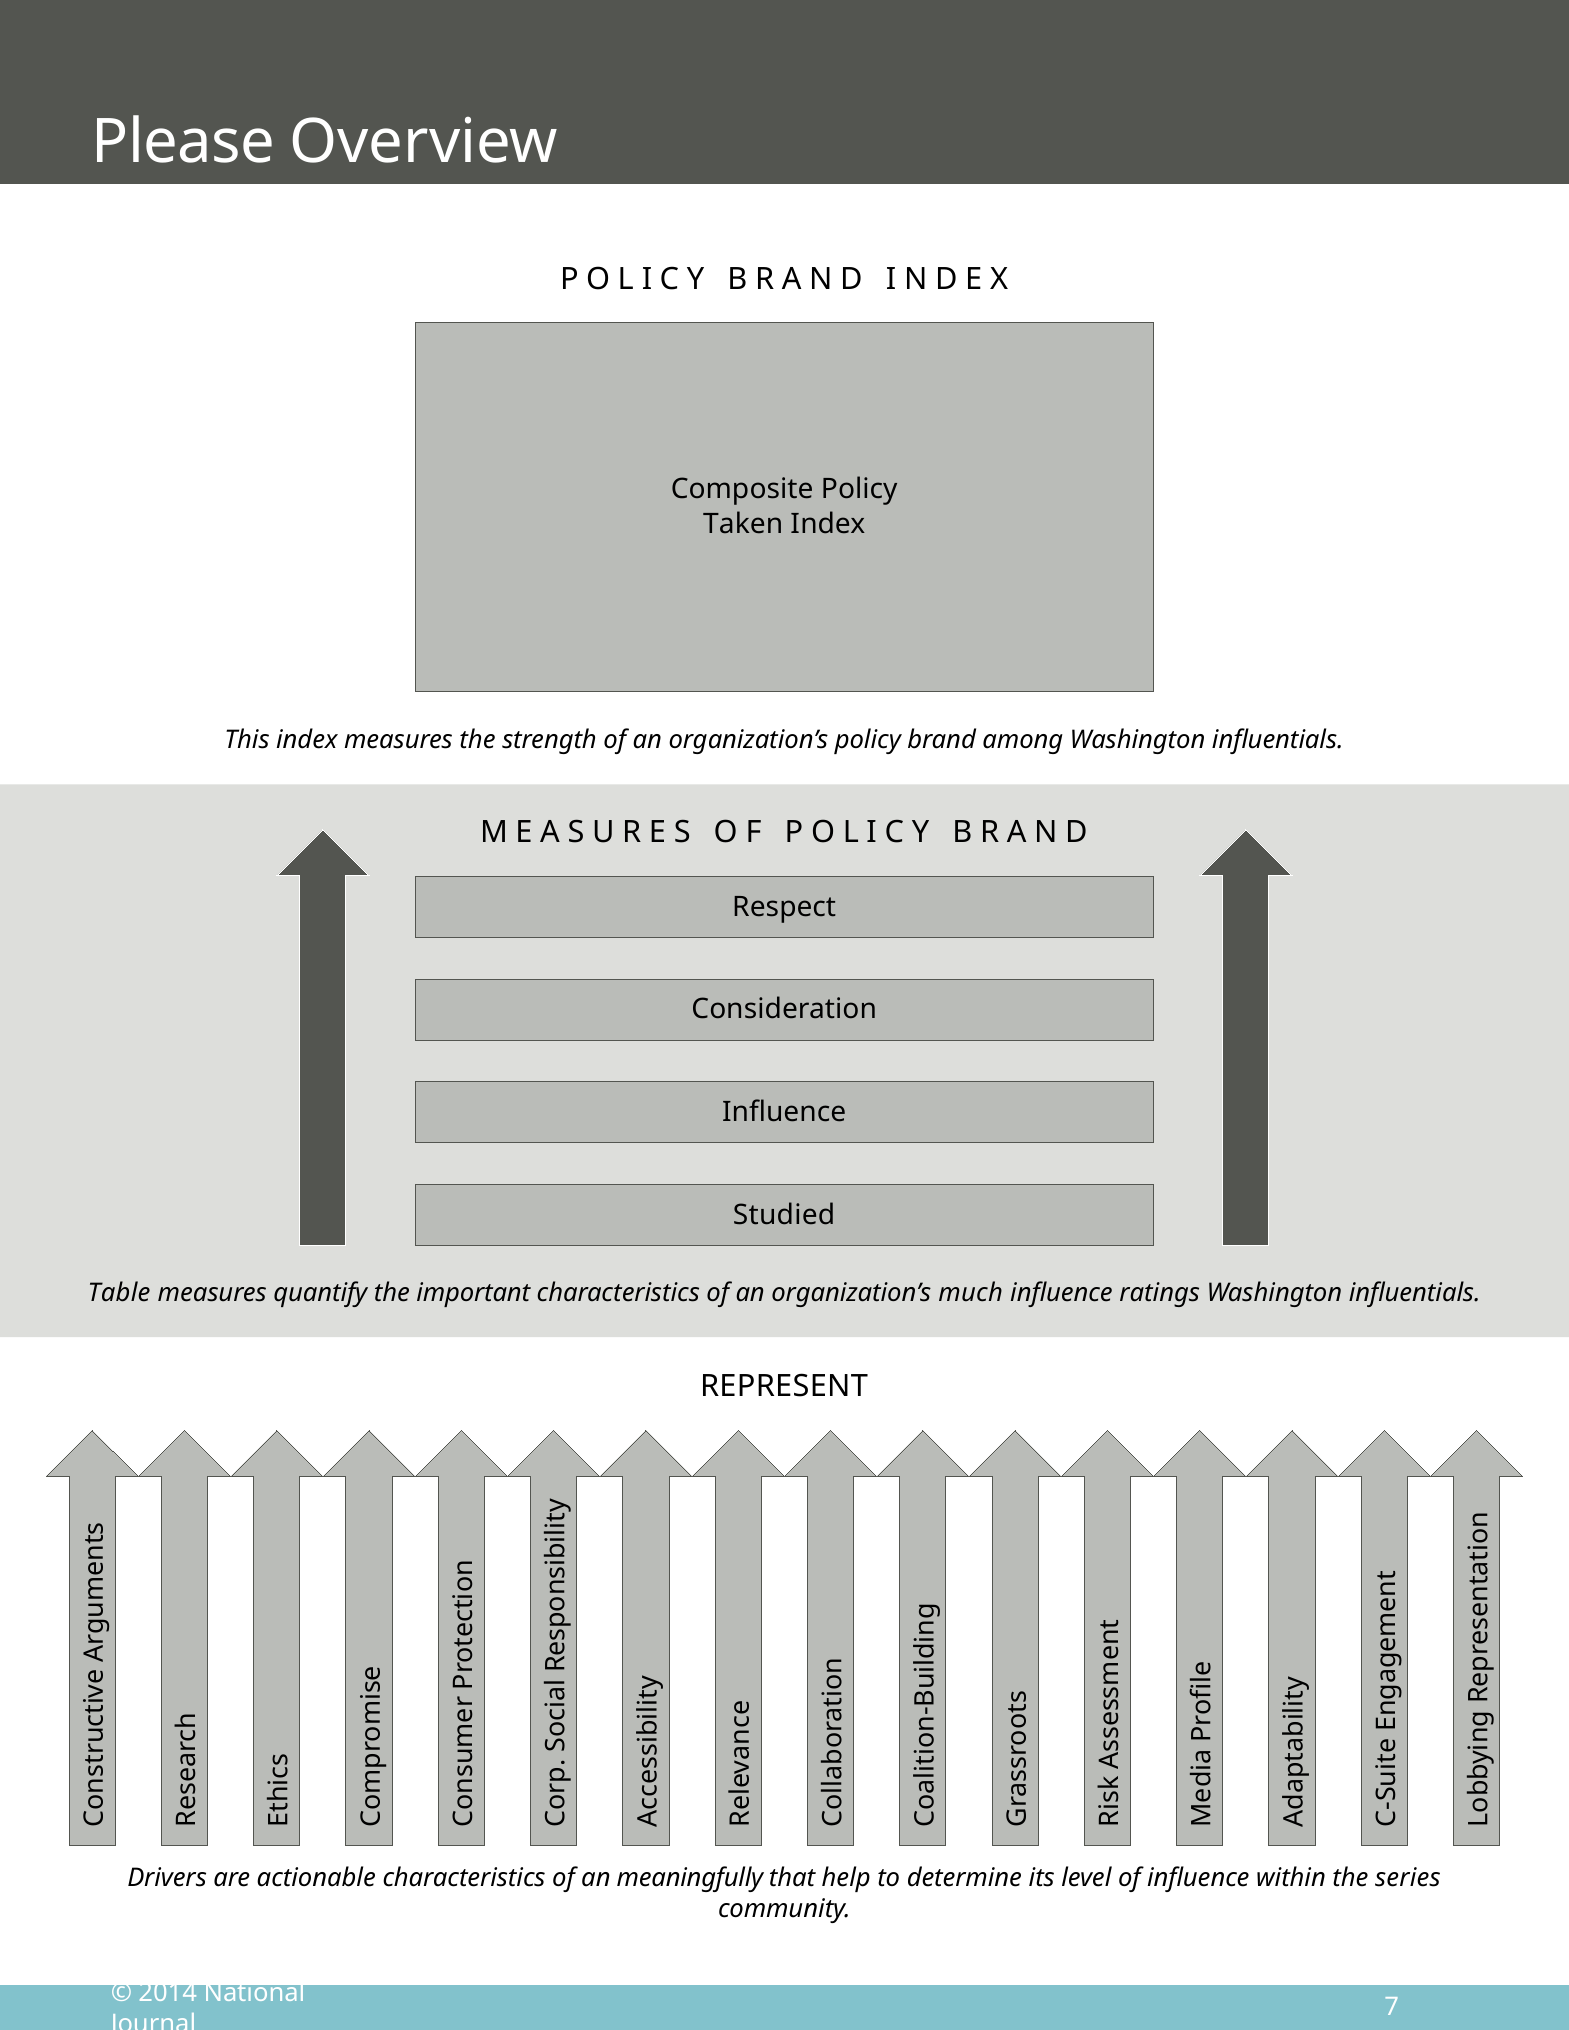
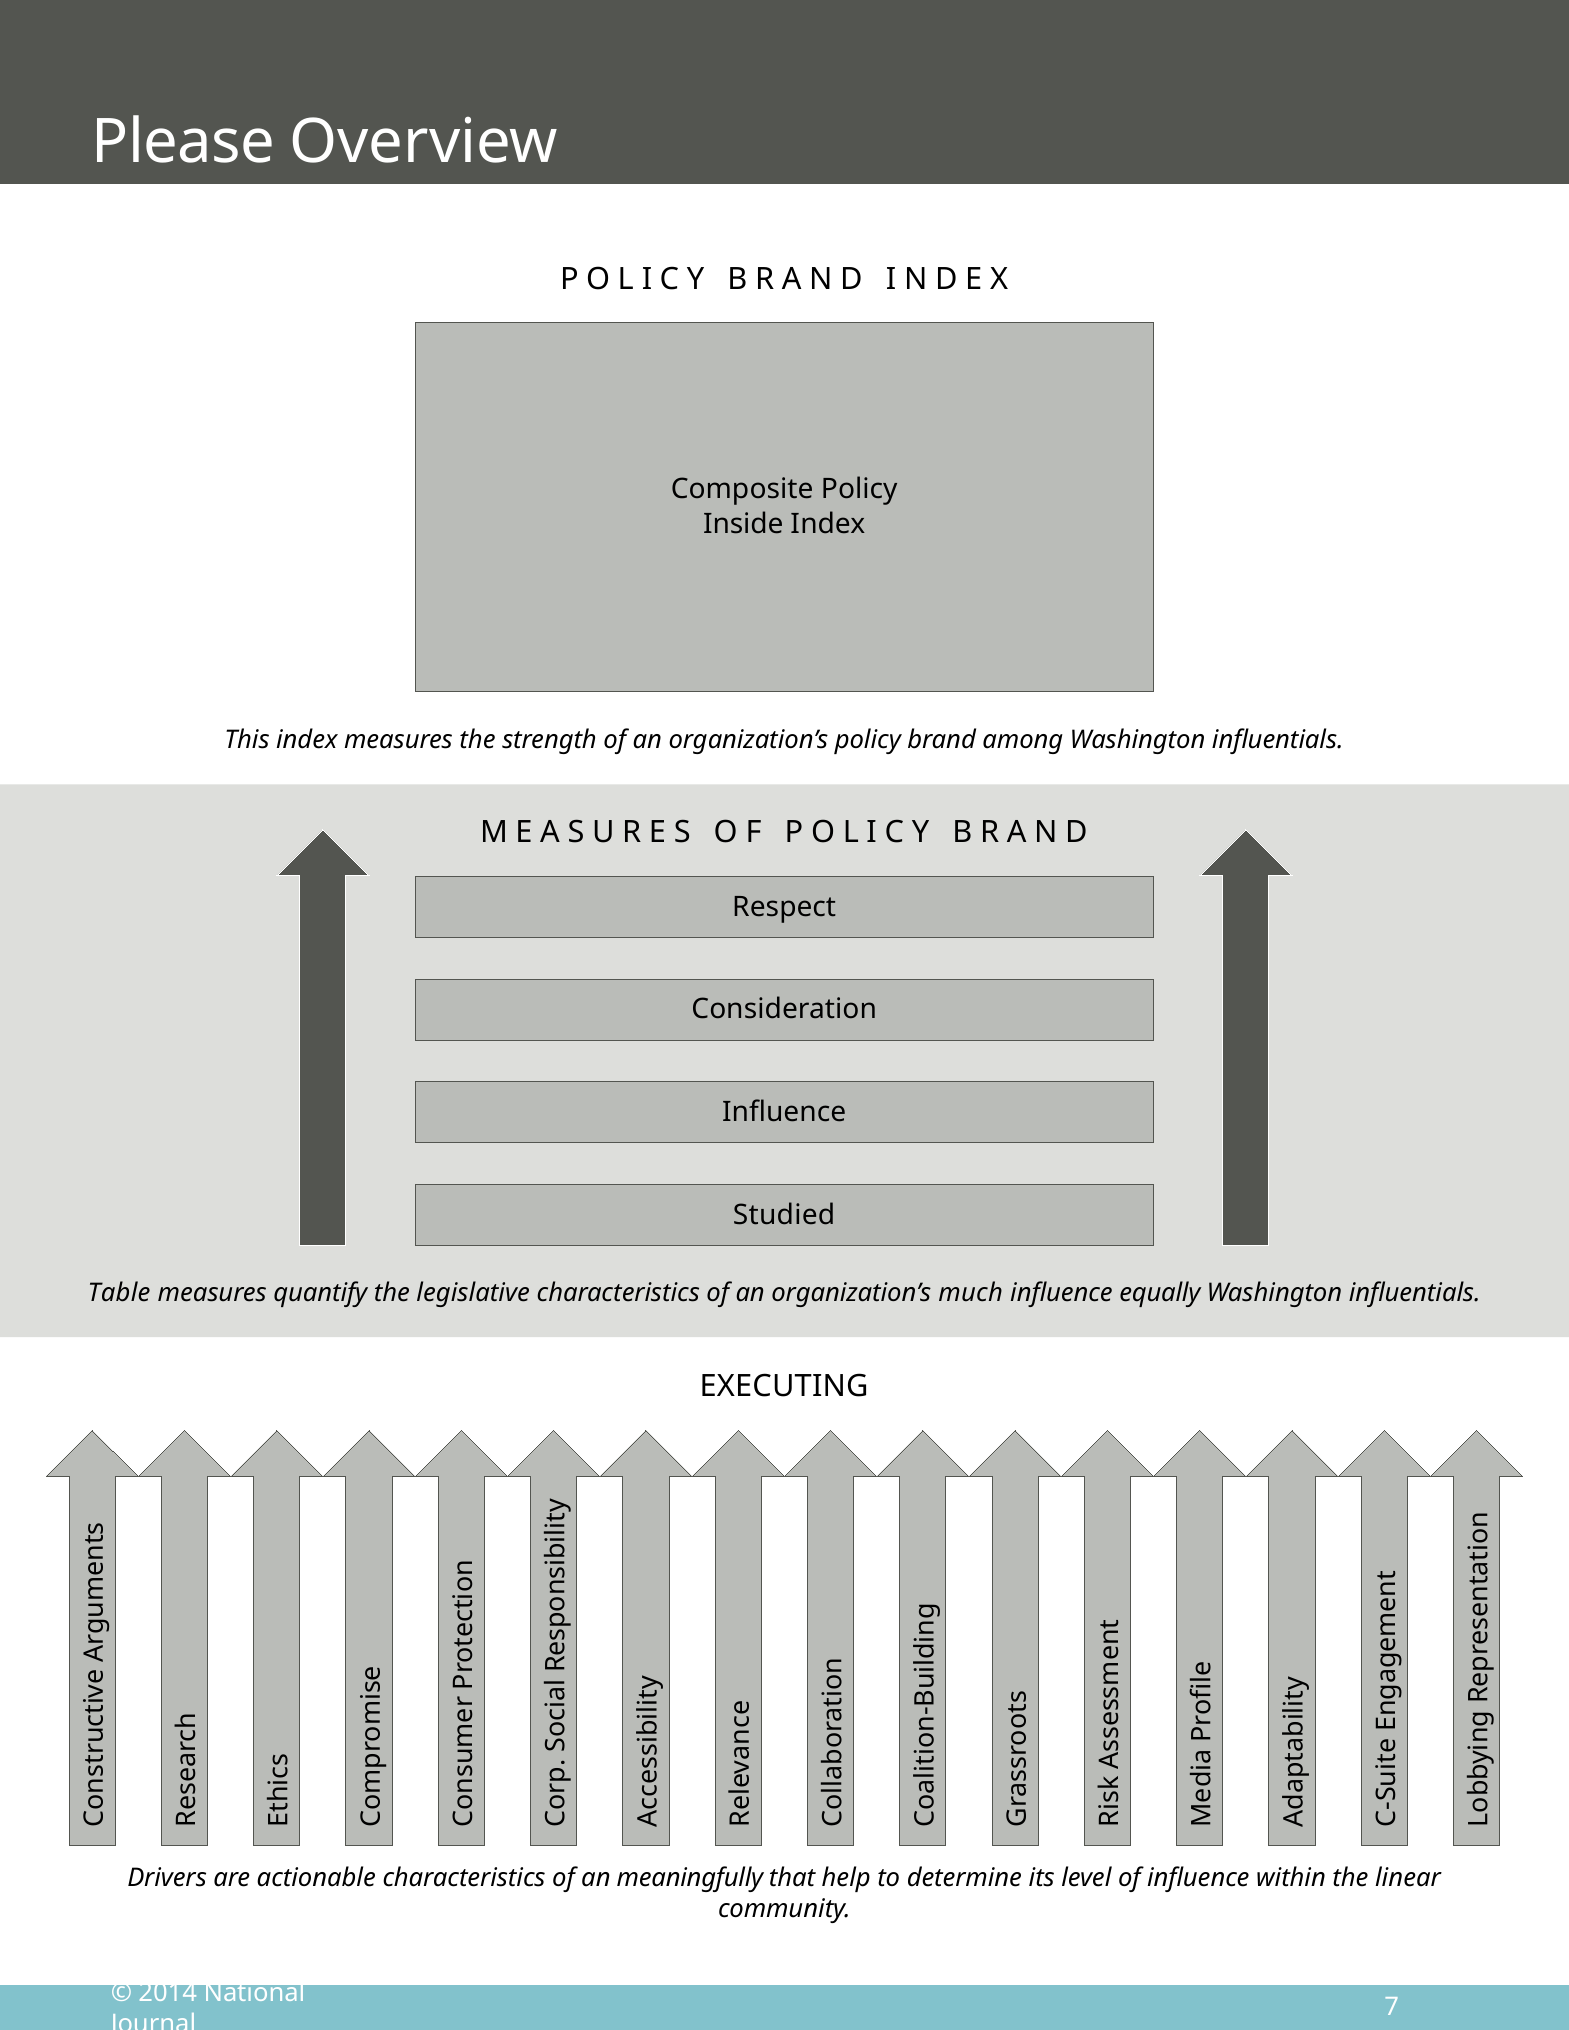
Taken: Taken -> Inside
important: important -> legislative
ratings: ratings -> equally
REPRESENT: REPRESENT -> EXECUTING
series: series -> linear
